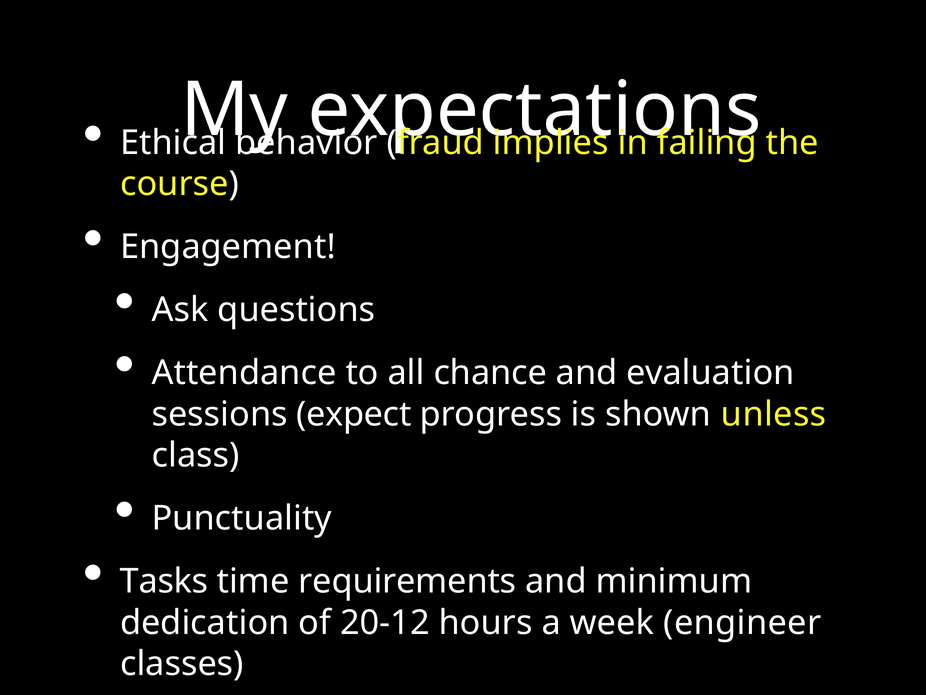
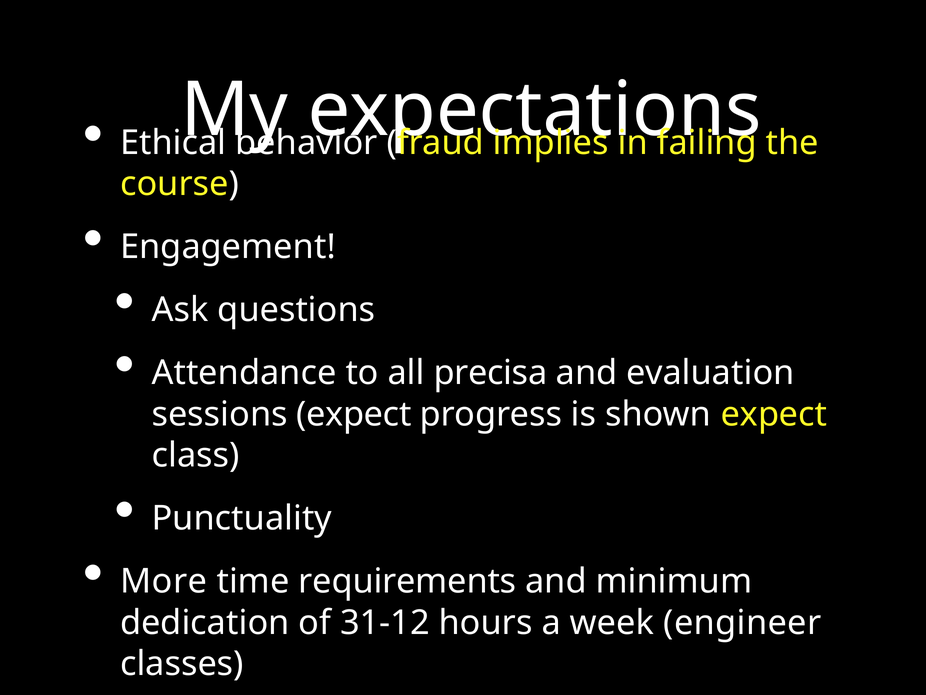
chance: chance -> precisa
shown unless: unless -> expect
Tasks: Tasks -> More
20-12: 20-12 -> 31-12
